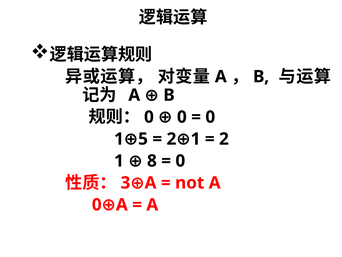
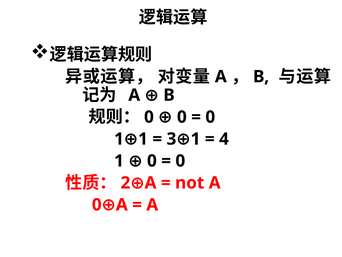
1 5: 5 -> 1
2 at (171, 139): 2 -> 3
2 at (224, 139): 2 -> 4
1 8: 8 -> 0
3: 3 -> 2
